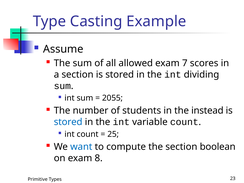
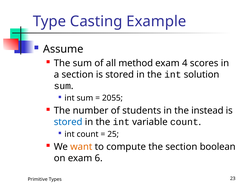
allowed: allowed -> method
7: 7 -> 4
dividing: dividing -> solution
want colour: blue -> orange
8: 8 -> 6
